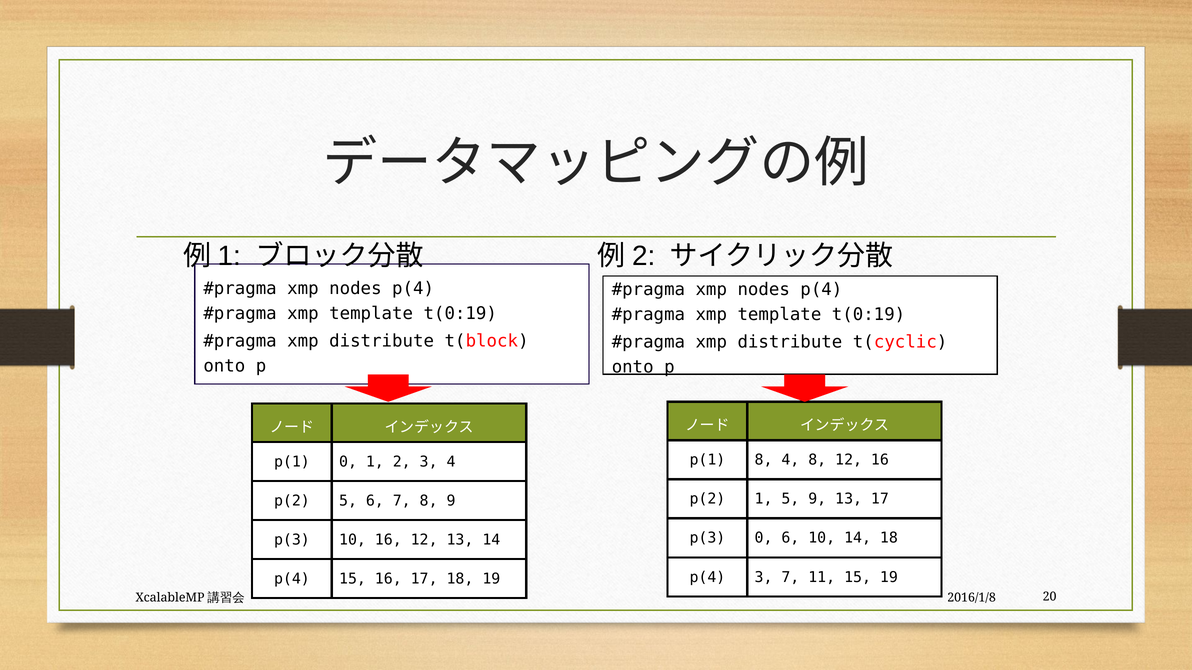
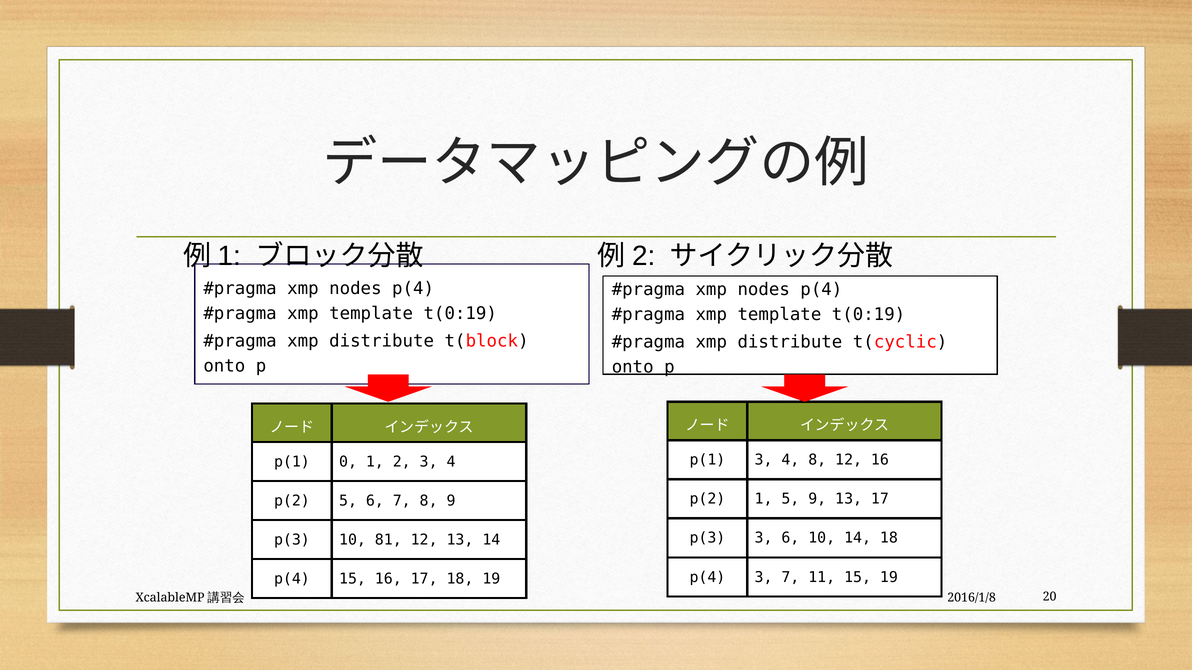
p(1 8: 8 -> 3
p(3 0: 0 -> 3
10 16: 16 -> 81
